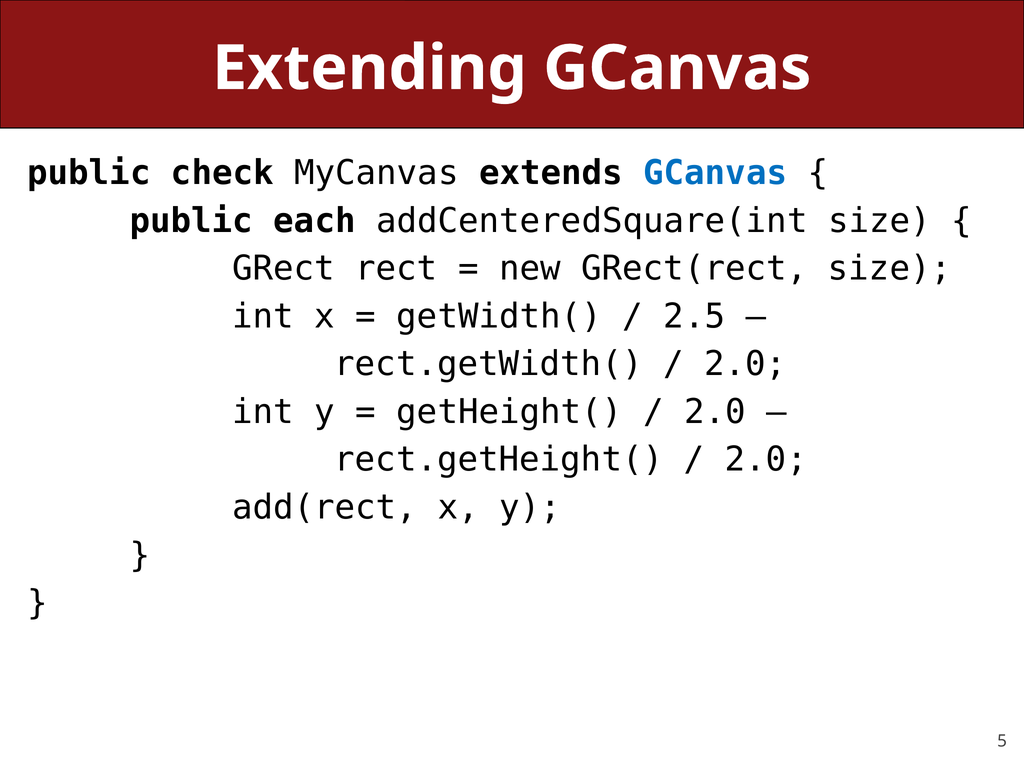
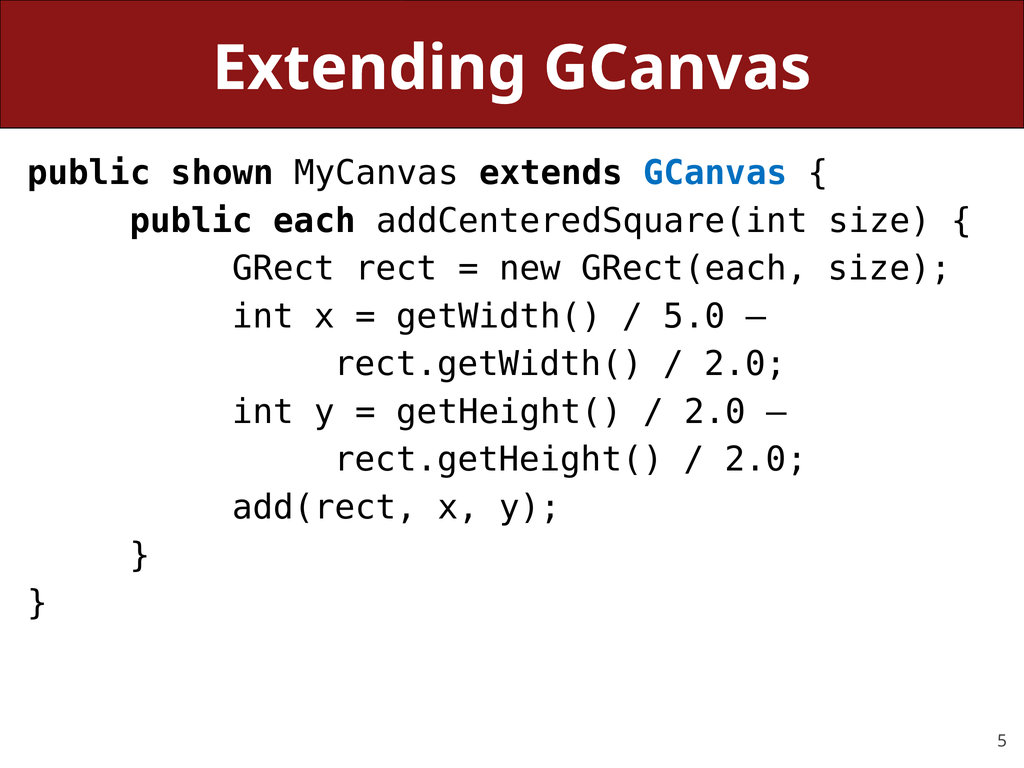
check: check -> shown
GRect(rect: GRect(rect -> GRect(each
2.5: 2.5 -> 5.0
